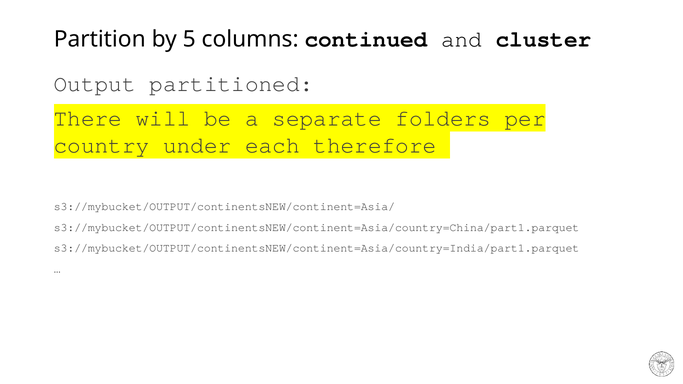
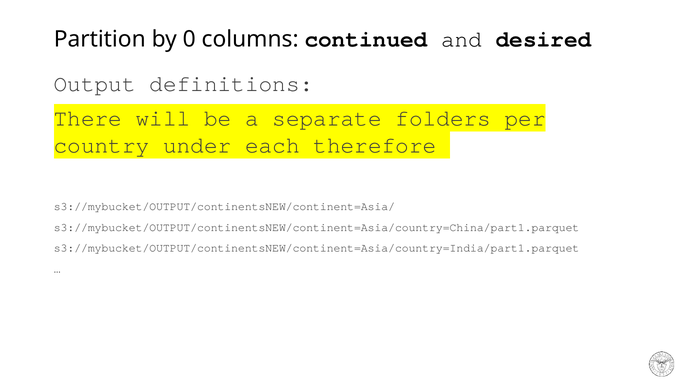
5: 5 -> 0
cluster: cluster -> desired
partitioned: partitioned -> definitions
